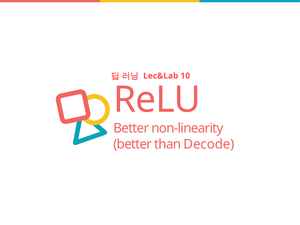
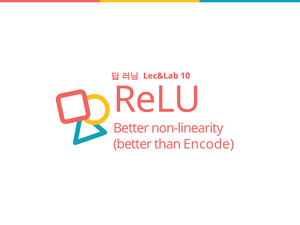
Decode: Decode -> Encode
